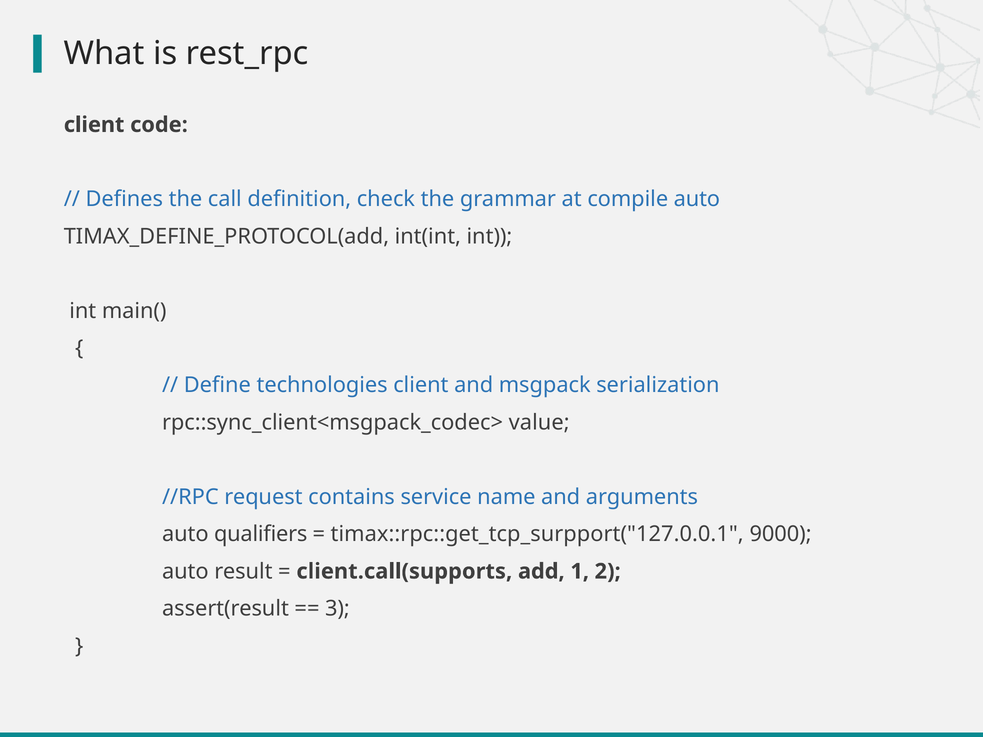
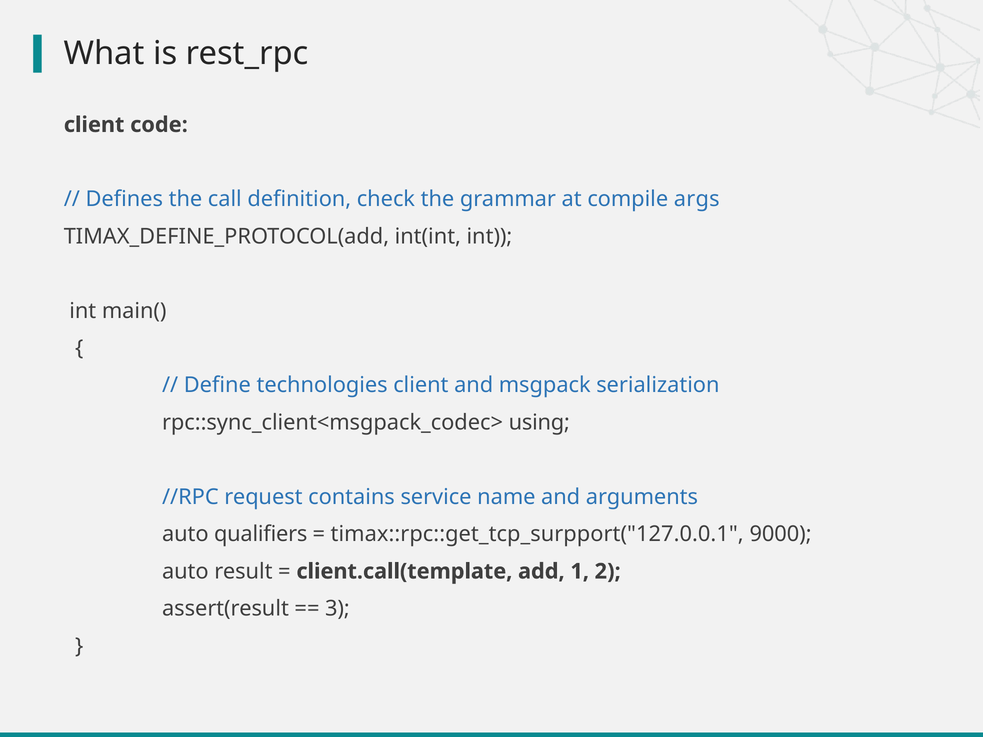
compile auto: auto -> args
value: value -> using
client.call(supports: client.call(supports -> client.call(template
